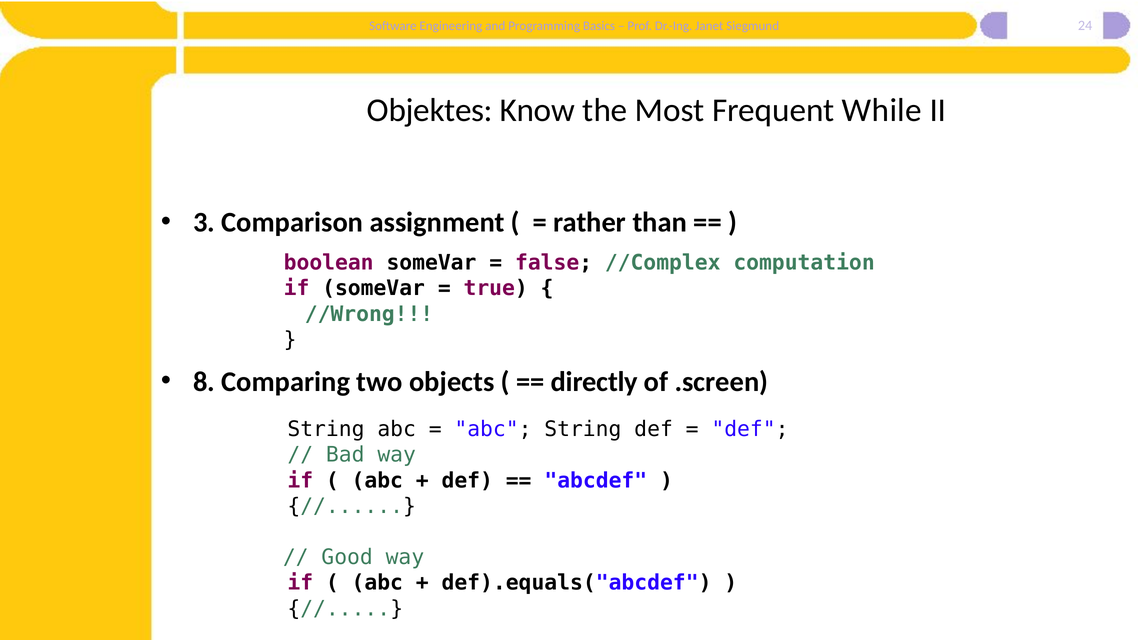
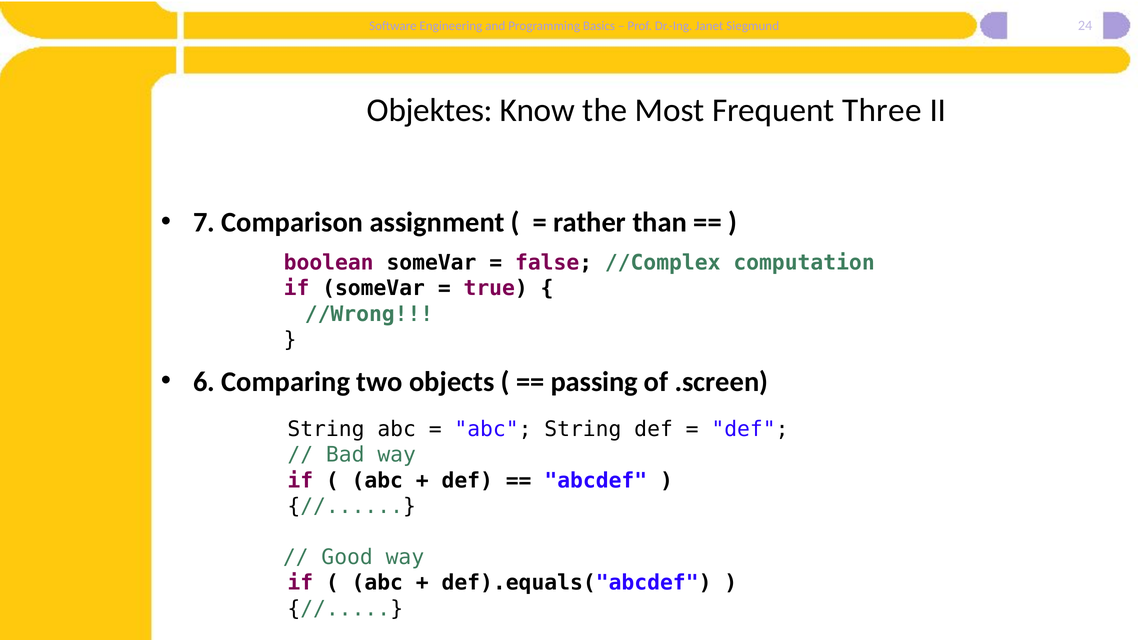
While: While -> Three
3: 3 -> 7
8: 8 -> 6
directly: directly -> passing
